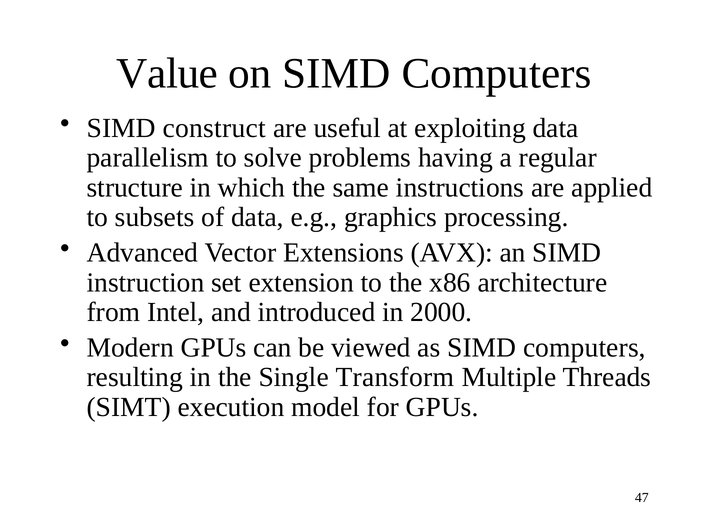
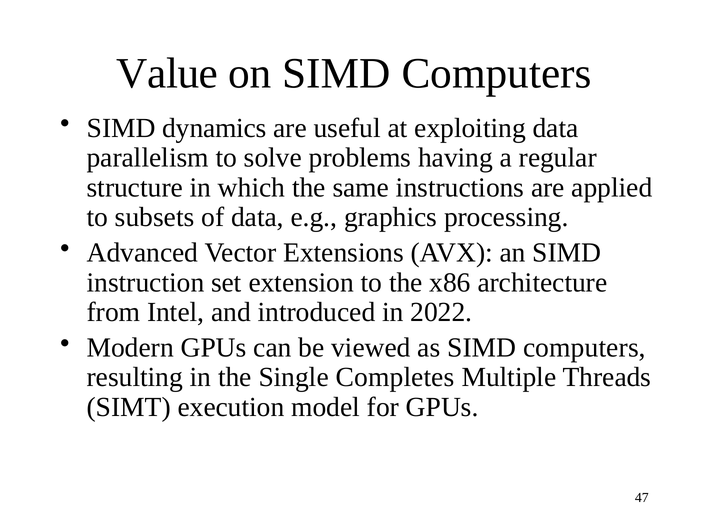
construct: construct -> dynamics
2000: 2000 -> 2022
Transform: Transform -> Completes
